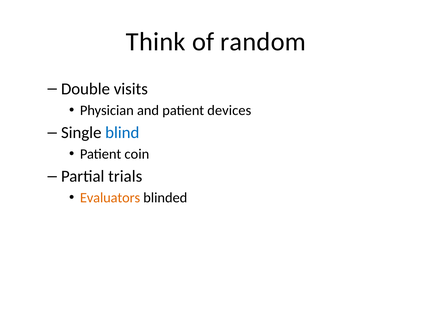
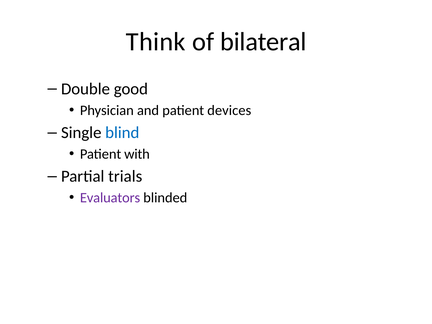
random: random -> bilateral
visits: visits -> good
coin: coin -> with
Evaluators colour: orange -> purple
